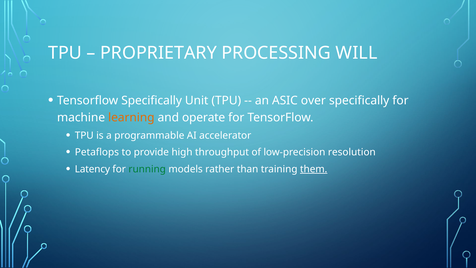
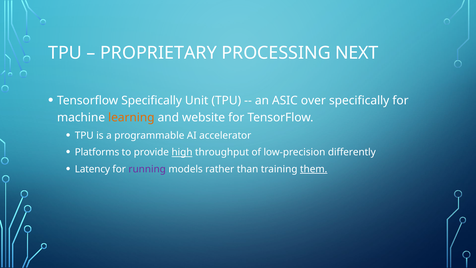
WILL: WILL -> NEXT
operate: operate -> website
Petaflops: Petaflops -> Platforms
high underline: none -> present
resolution: resolution -> differently
running colour: green -> purple
